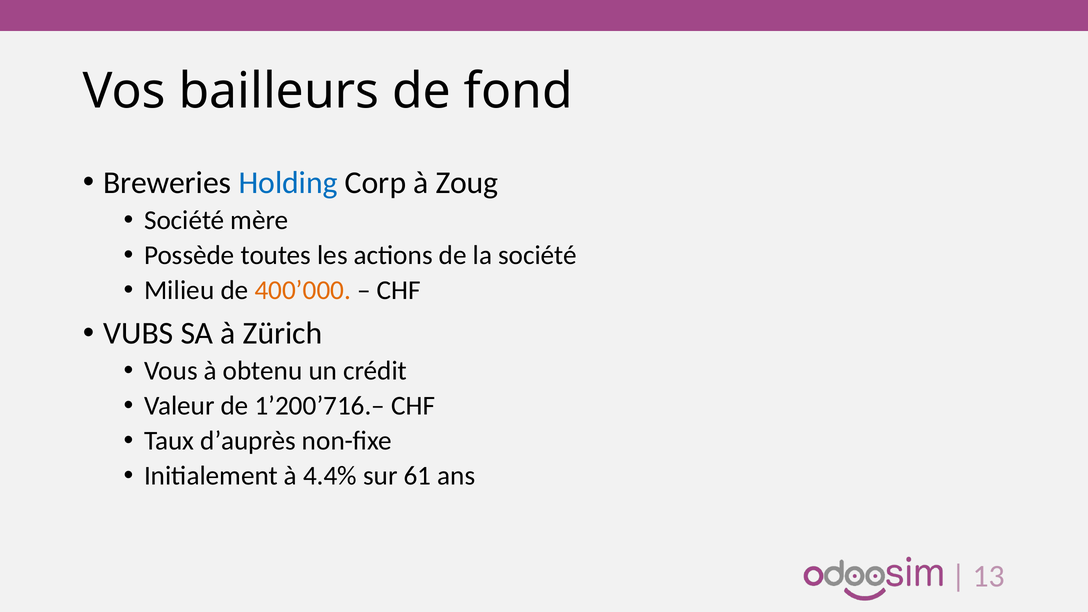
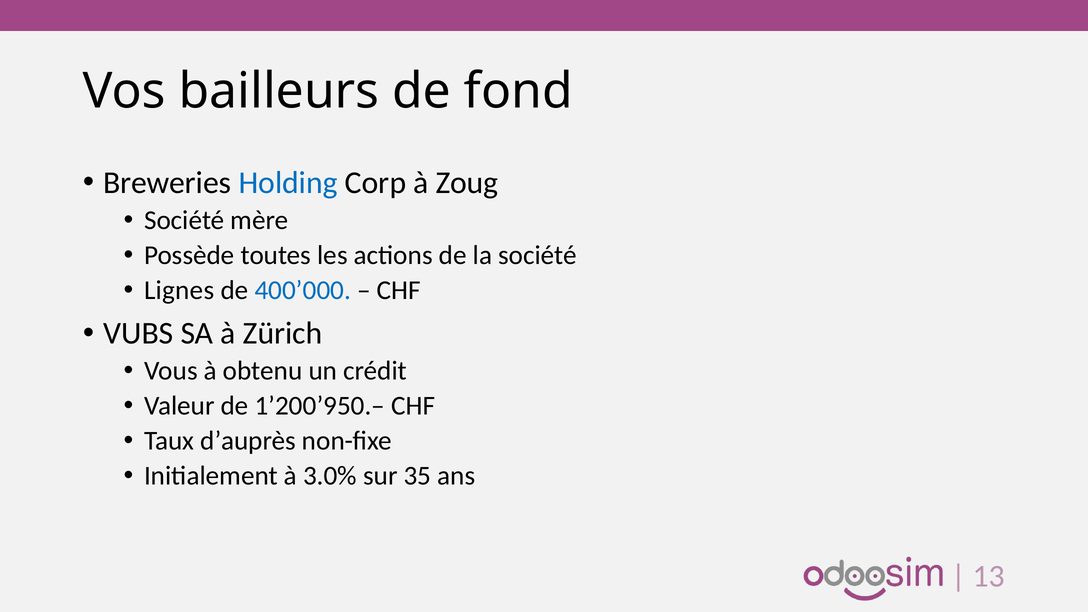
Milieu: Milieu -> Lignes
400’000 colour: orange -> blue
1’200’716.–: 1’200’716.– -> 1’200’950.–
4.4%: 4.4% -> 3.0%
61: 61 -> 35
